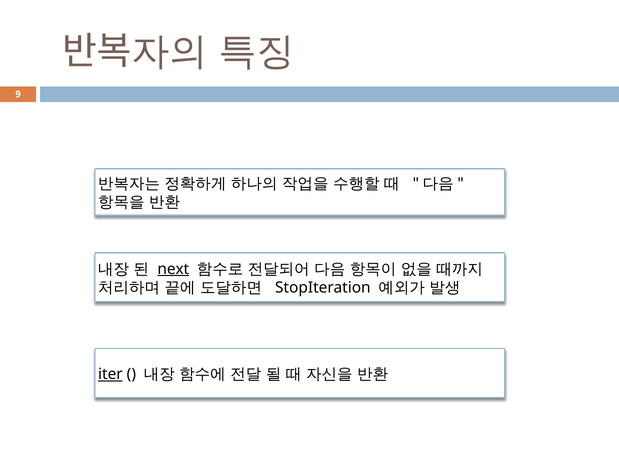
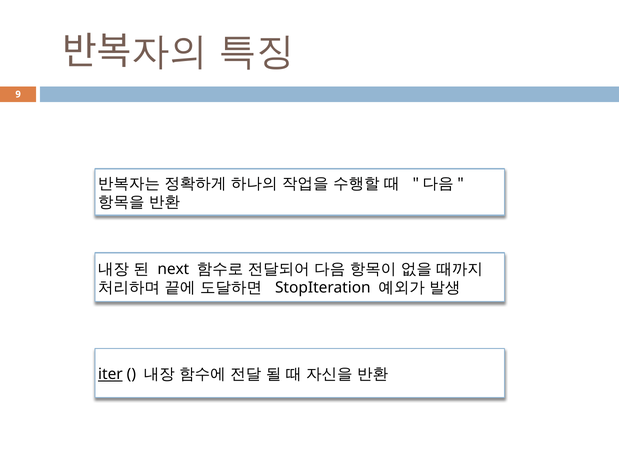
next underline: present -> none
